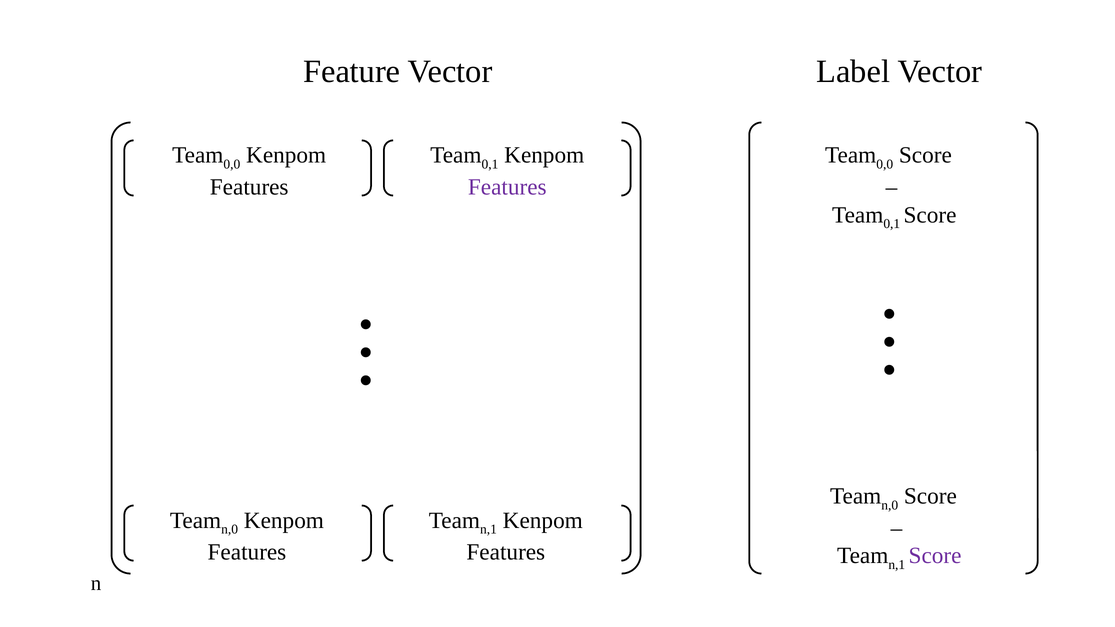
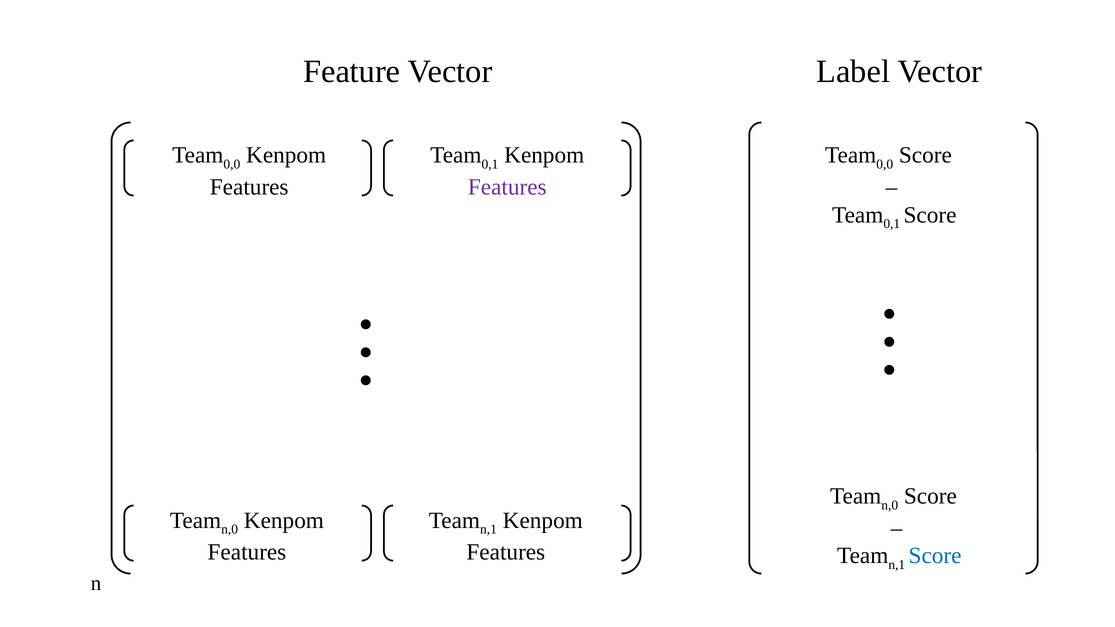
Score at (935, 556) colour: purple -> blue
